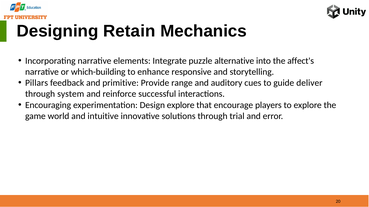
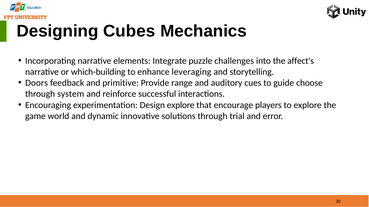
Retain: Retain -> Cubes
alternative: alternative -> challenges
responsive: responsive -> leveraging
Pillars: Pillars -> Doors
deliver: deliver -> choose
intuitive: intuitive -> dynamic
